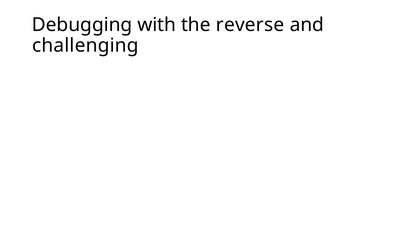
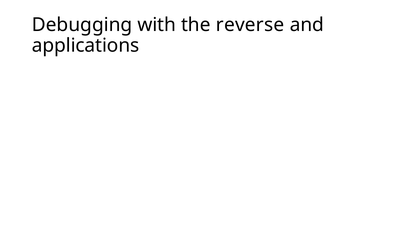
challenging: challenging -> applications
